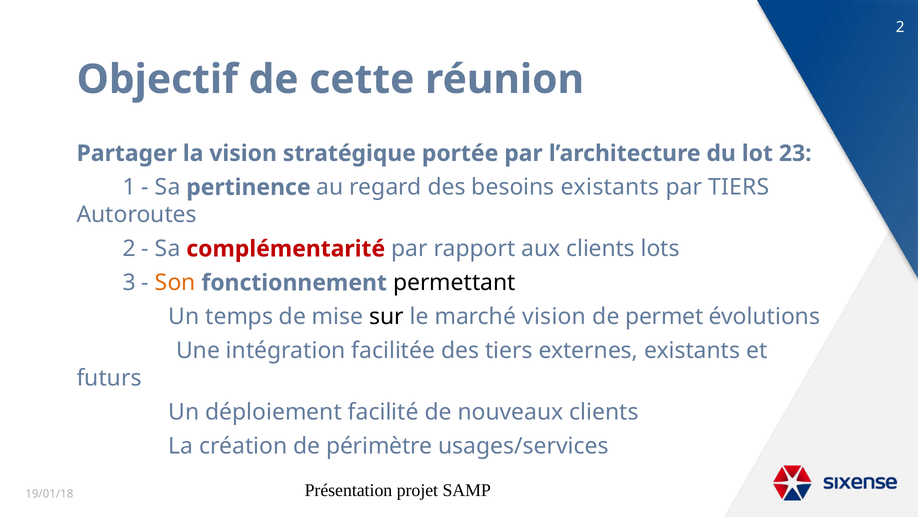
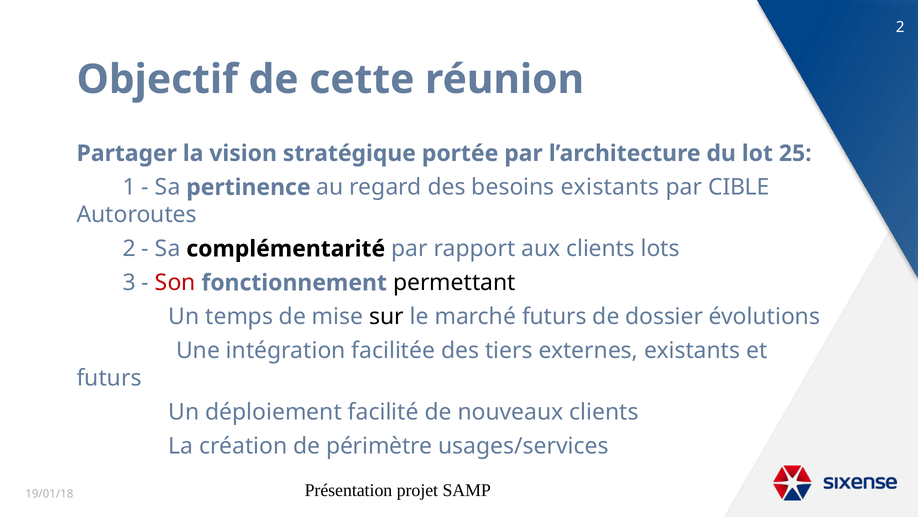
23: 23 -> 25
par TIERS: TIERS -> CIBLE
complémentarité colour: red -> black
Son colour: orange -> red
marché vision: vision -> futurs
permet: permet -> dossier
